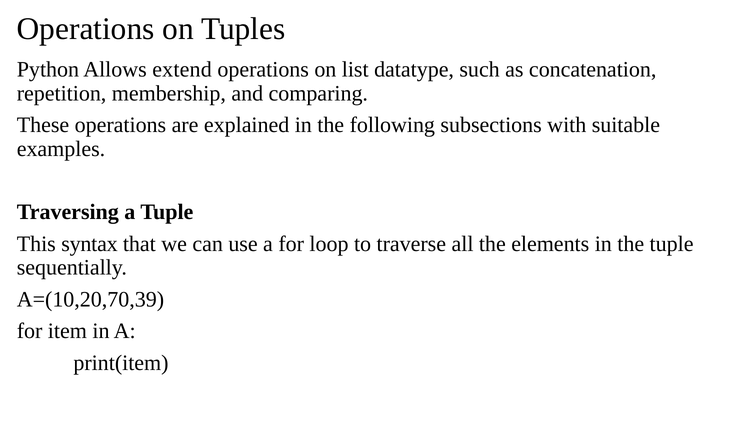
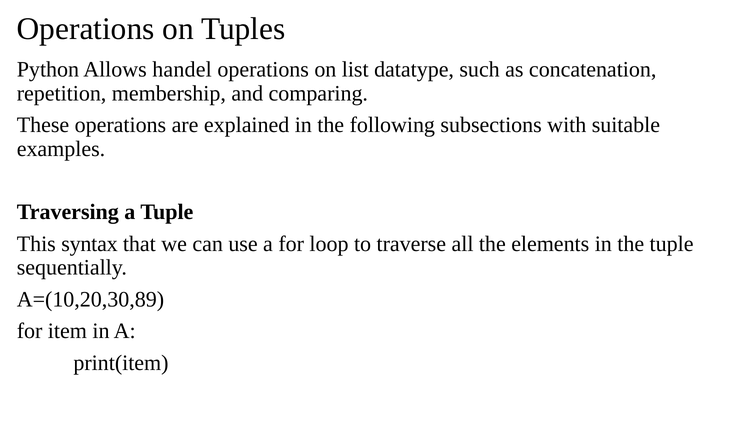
extend: extend -> handel
A=(10,20,70,39: A=(10,20,70,39 -> A=(10,20,30,89
